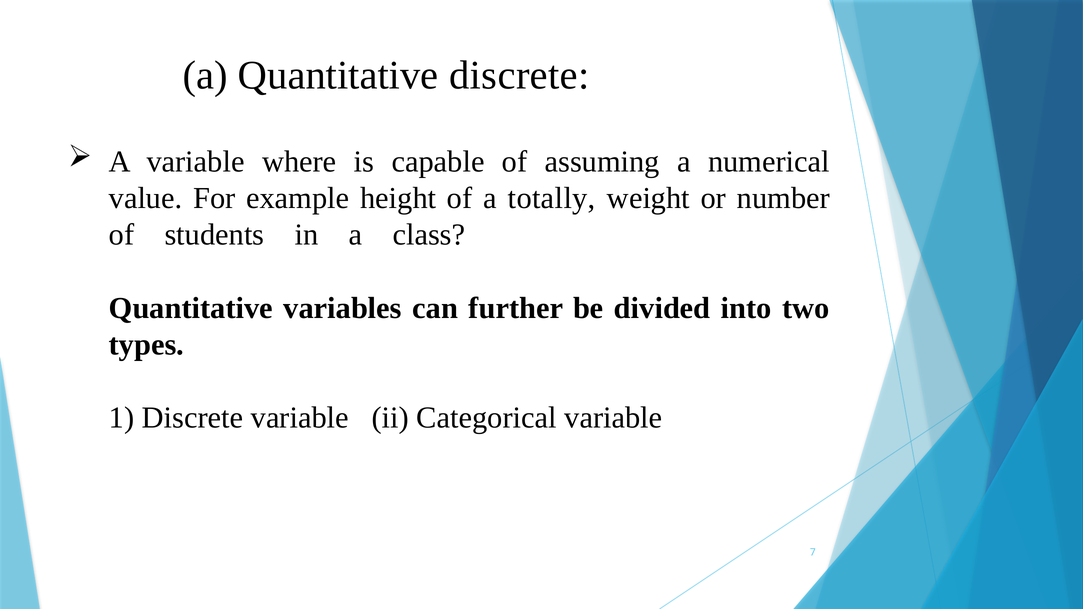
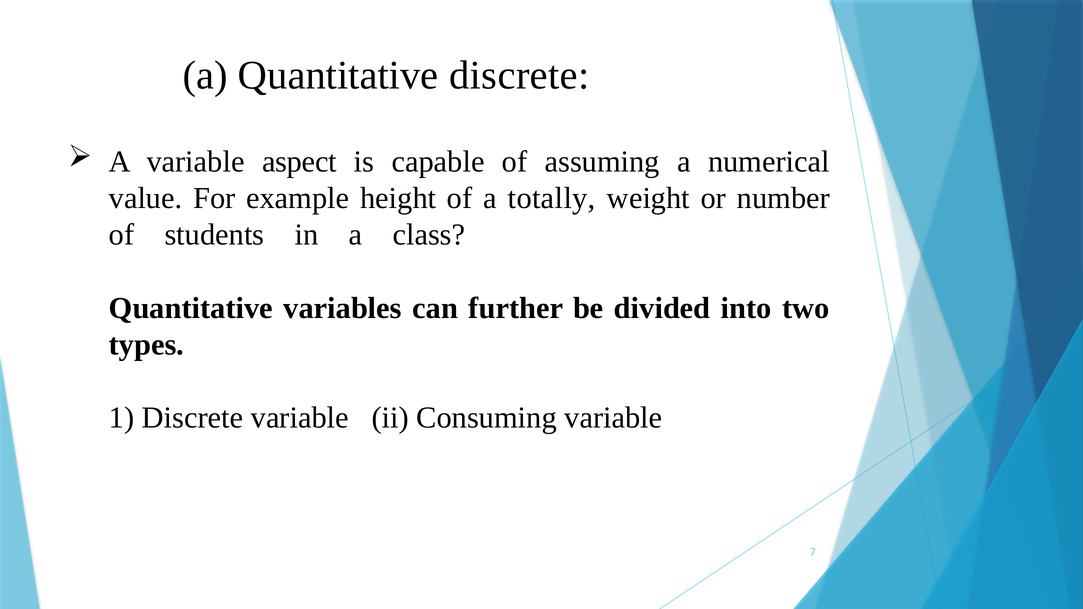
where: where -> aspect
Categorical: Categorical -> Consuming
